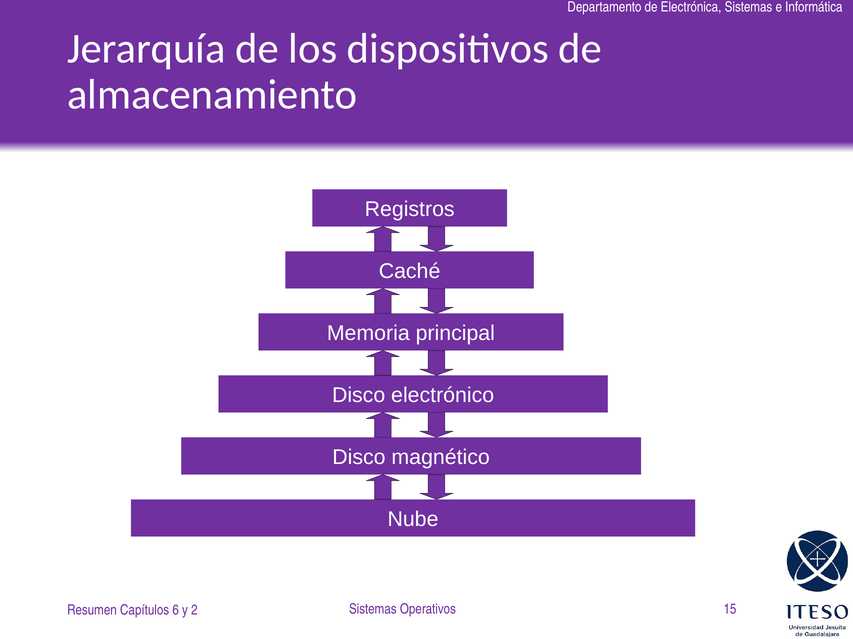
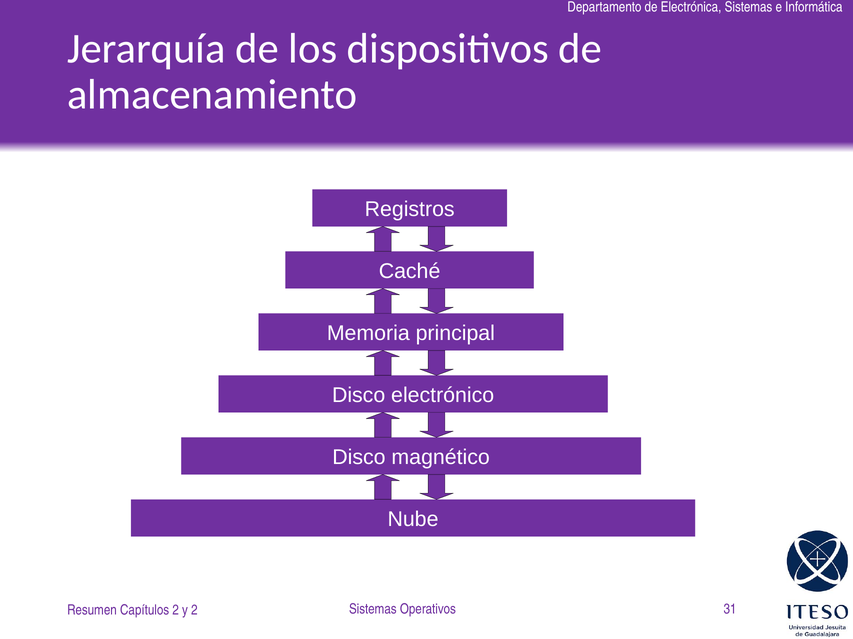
15: 15 -> 31
Capítulos 6: 6 -> 2
